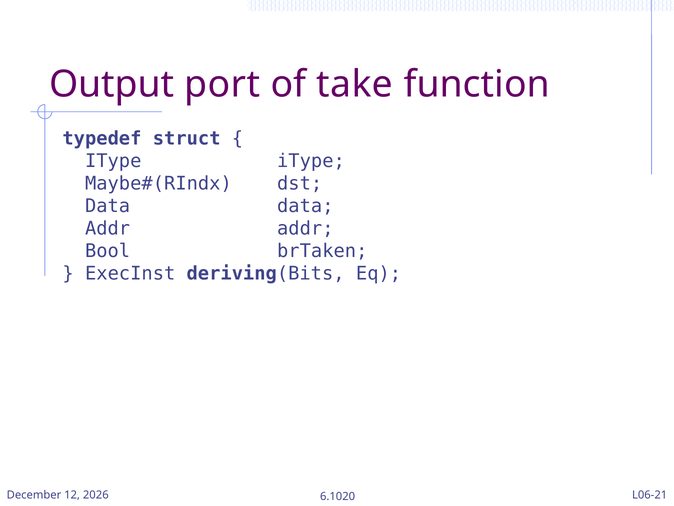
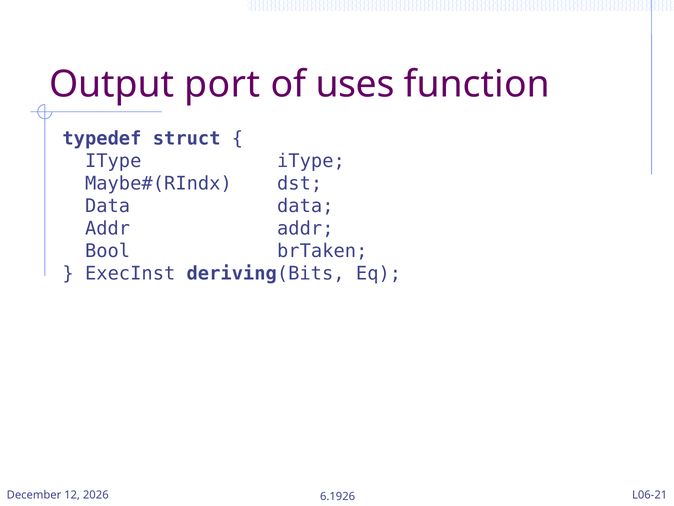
take: take -> uses
6.1020: 6.1020 -> 6.1926
